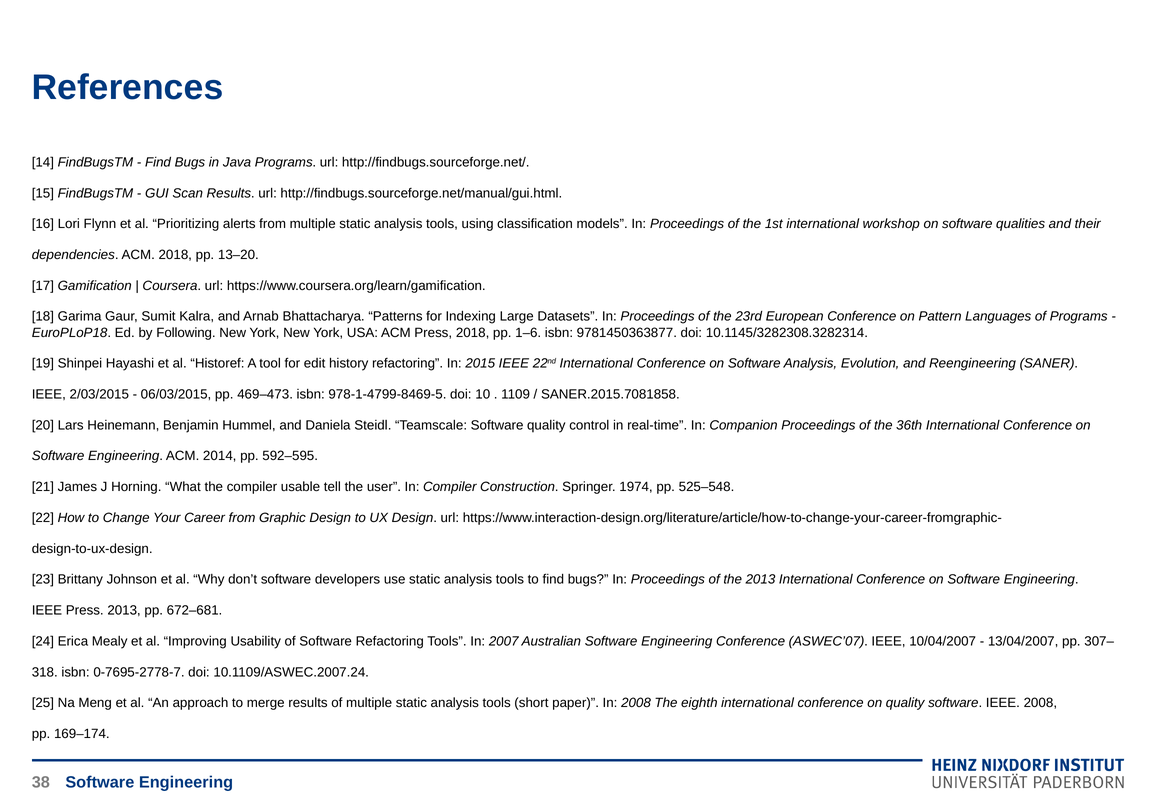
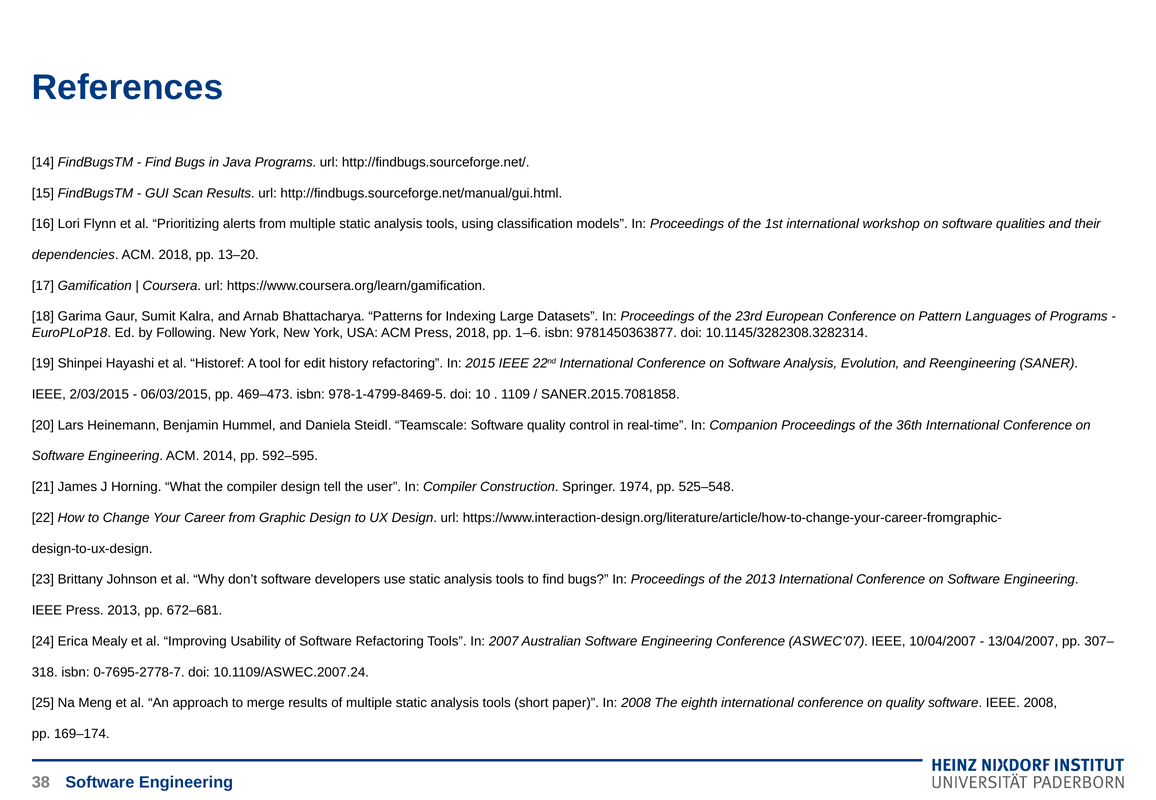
compiler usable: usable -> design
